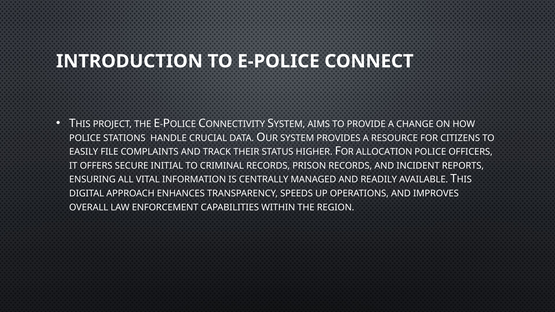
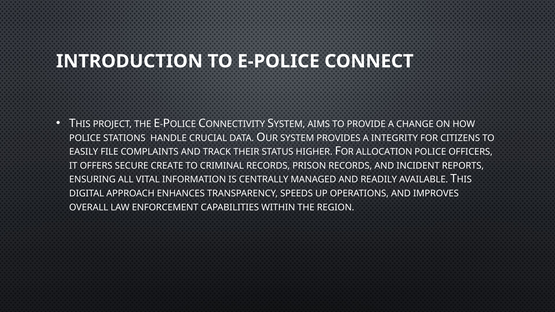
RESOURCE: RESOURCE -> INTEGRITY
INITIAL: INITIAL -> CREATE
